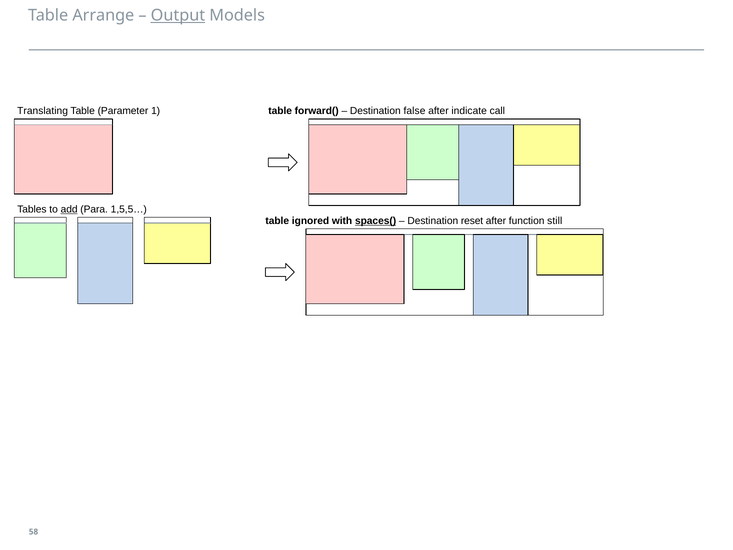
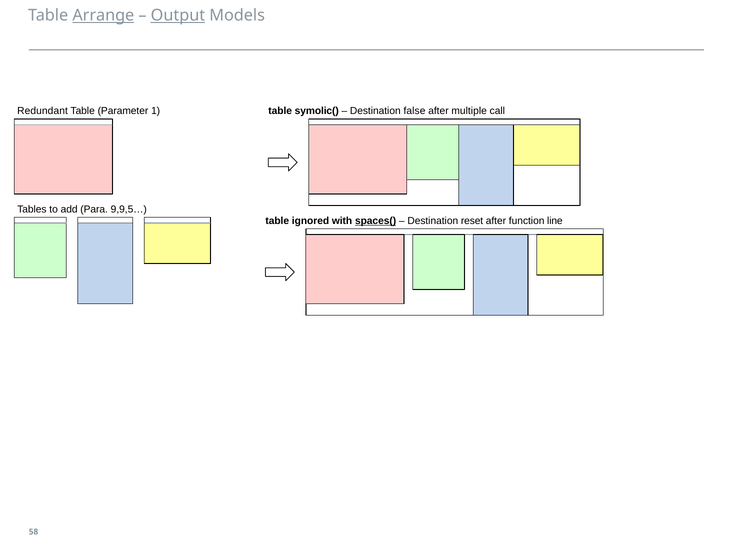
Arrange underline: none -> present
Translating: Translating -> Redundant
forward(: forward( -> symolic(
indicate: indicate -> multiple
add underline: present -> none
1,5,5…: 1,5,5… -> 9,9,5…
still: still -> line
